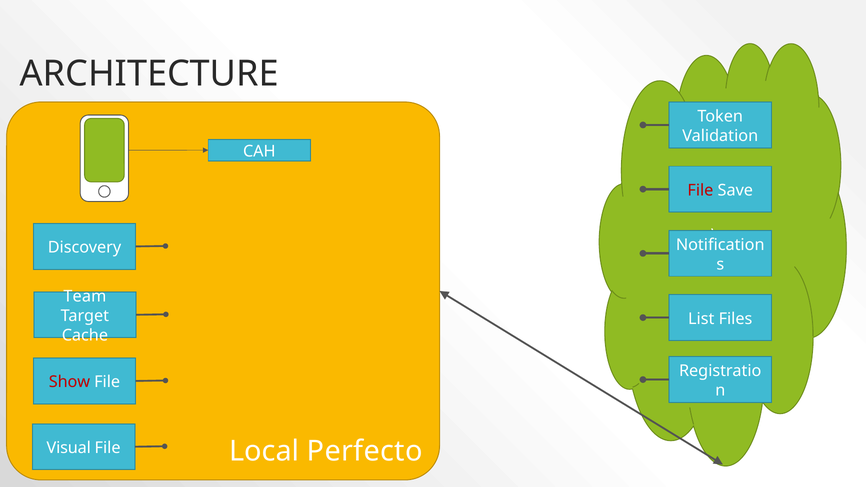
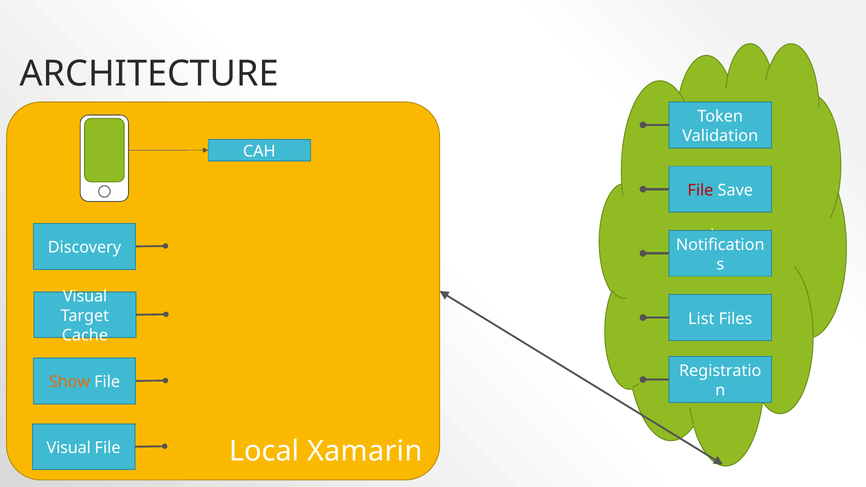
Team at (85, 297): Team -> Visual
Show colour: red -> orange
Perfecto: Perfecto -> Xamarin
